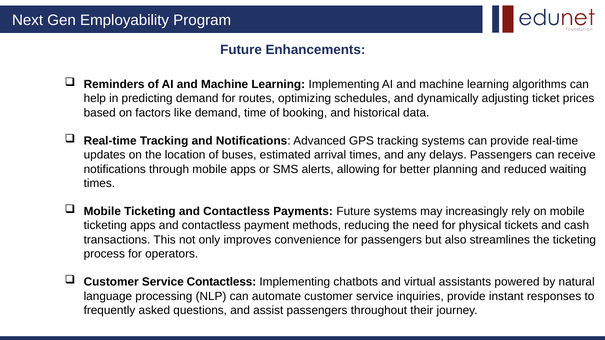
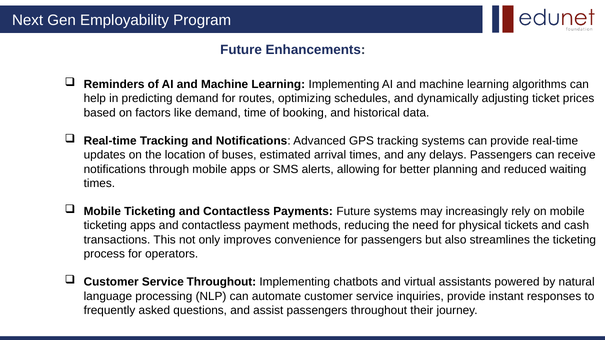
Service Contactless: Contactless -> Throughout
